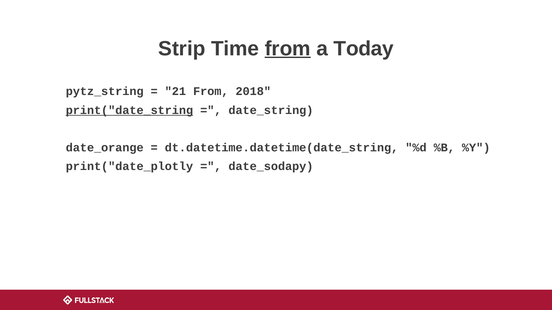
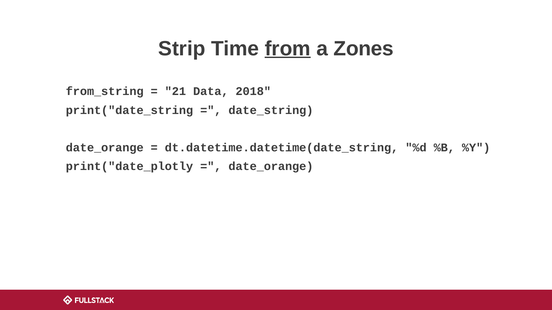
Today: Today -> Zones
pytz_string: pytz_string -> from_string
21 From: From -> Data
print("date_string underline: present -> none
date_sodapy at (271, 167): date_sodapy -> date_orange
